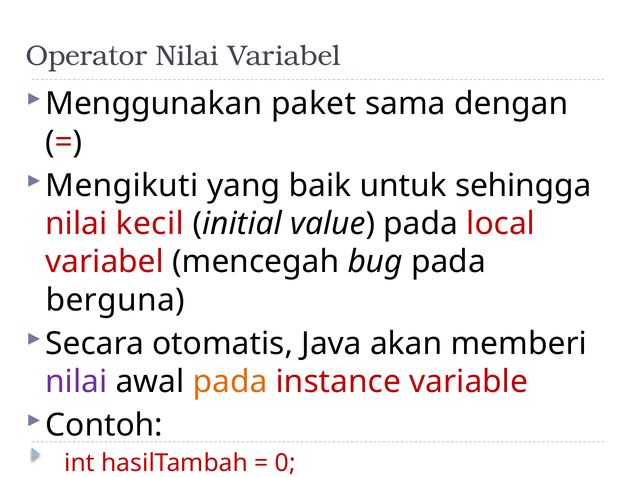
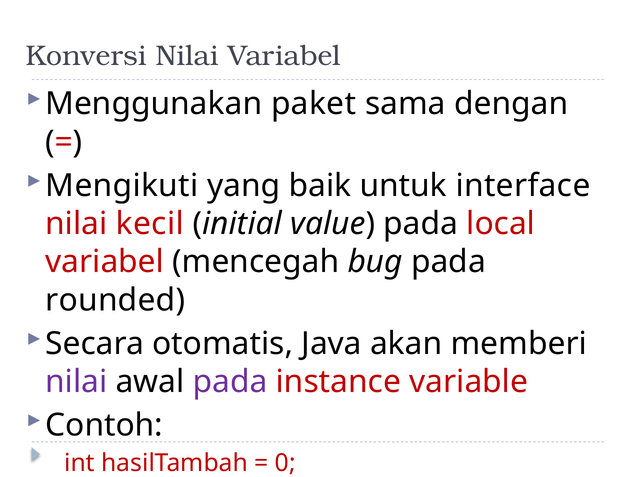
Operator: Operator -> Konversi
sehingga: sehingga -> interface
berguna: berguna -> rounded
pada at (230, 382) colour: orange -> purple
